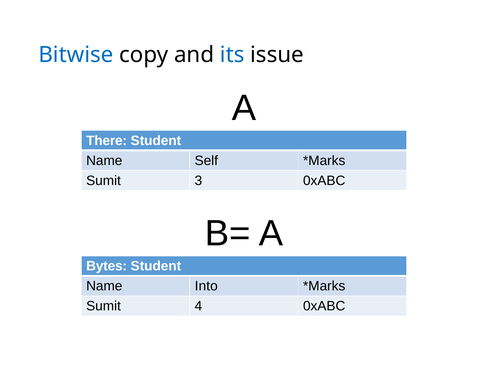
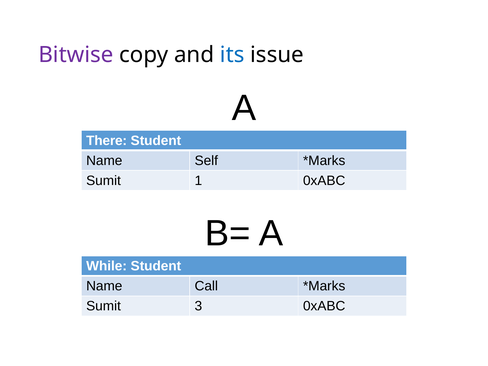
Bitwise colour: blue -> purple
3: 3 -> 1
Bytes: Bytes -> While
Into: Into -> Call
4: 4 -> 3
